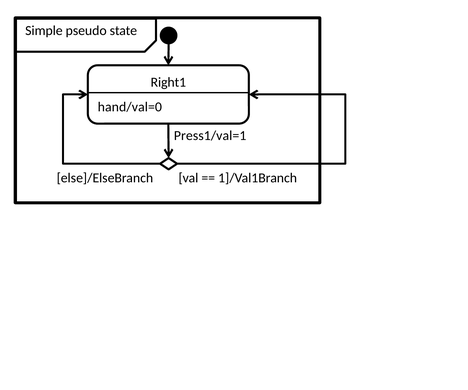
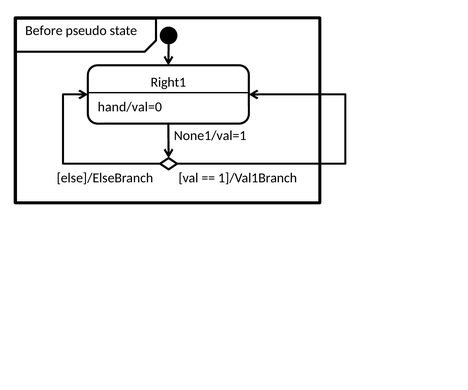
Simple: Simple -> Before
Press1/val=1: Press1/val=1 -> None1/val=1
